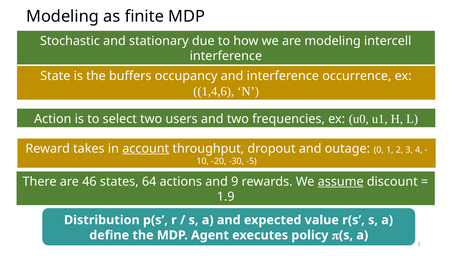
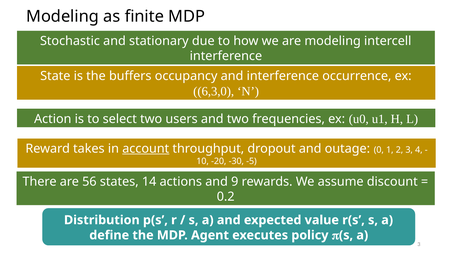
1,4,6: 1,4,6 -> 6,3,0
46: 46 -> 56
64: 64 -> 14
assume underline: present -> none
1.9: 1.9 -> 0.2
